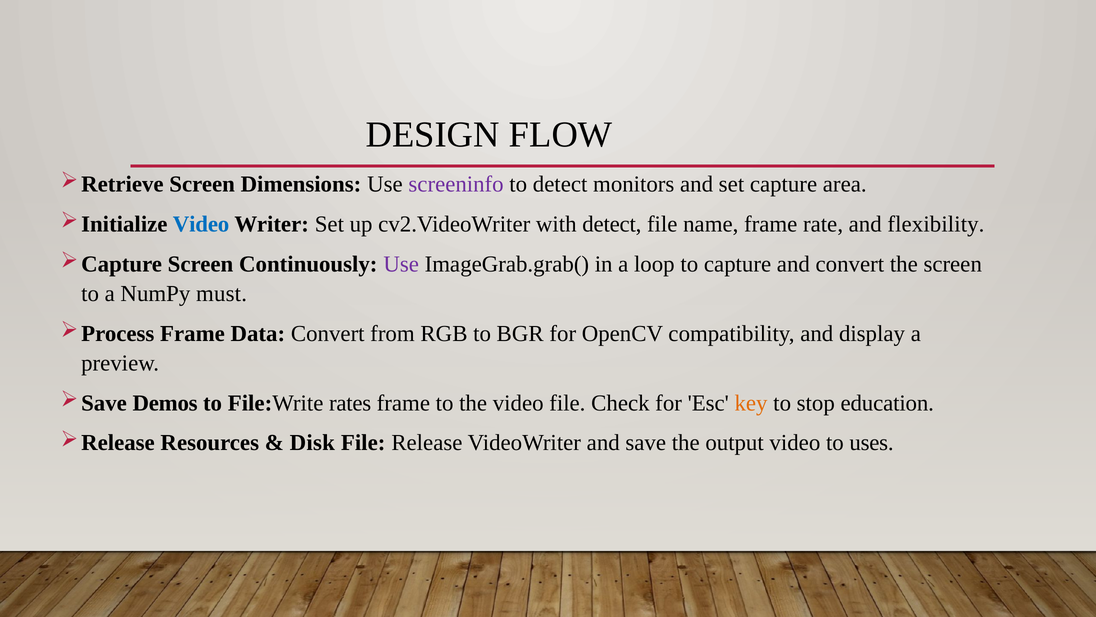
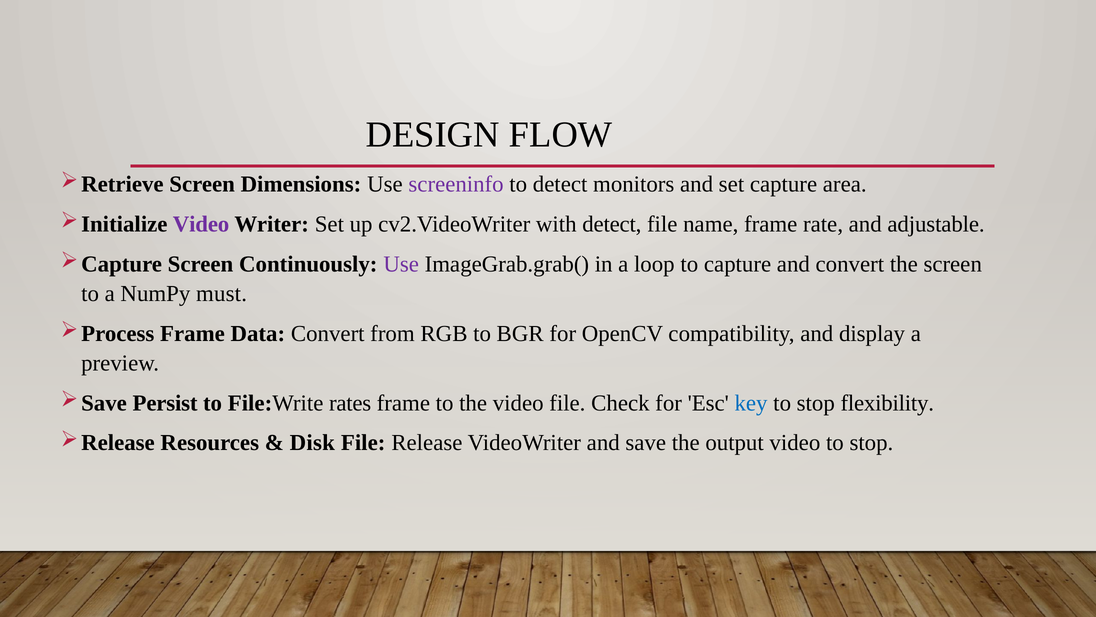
Video at (201, 224) colour: blue -> purple
flexibility: flexibility -> adjustable
Demos: Demos -> Persist
key colour: orange -> blue
education: education -> flexibility
video to uses: uses -> stop
